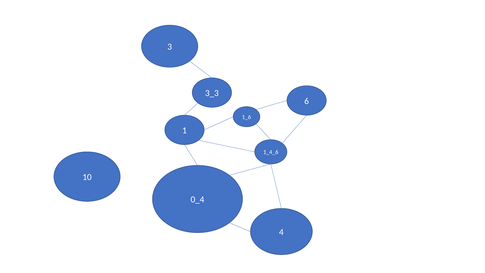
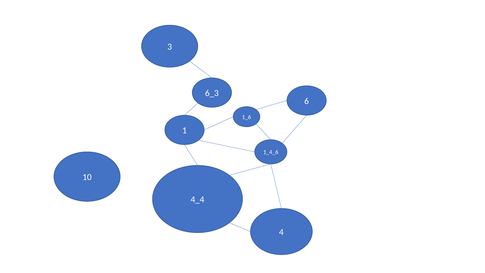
3_3: 3_3 -> 6_3
0_4: 0_4 -> 4_4
